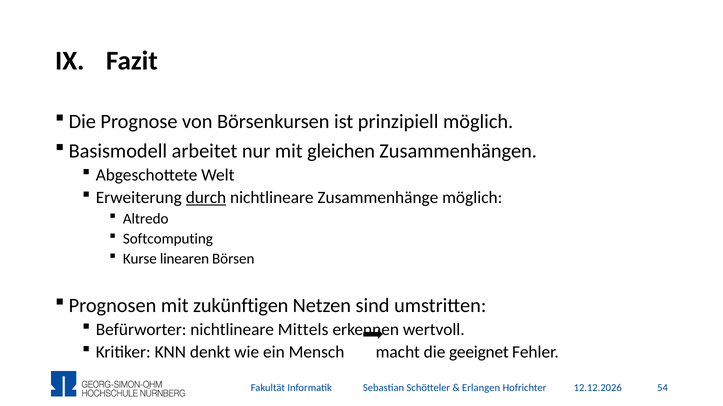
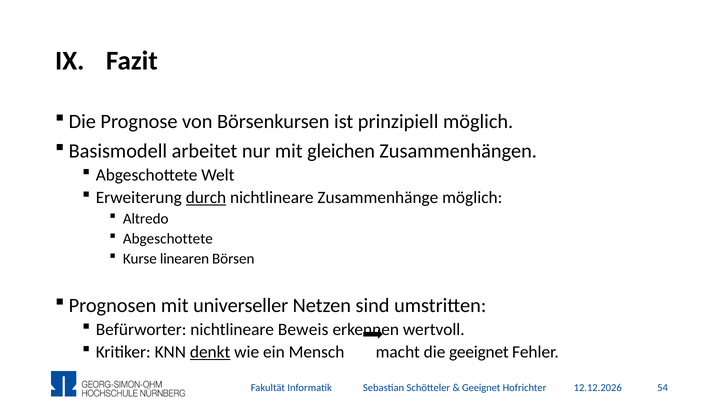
Softcomputing at (168, 239): Softcomputing -> Abgeschottete
zukünftigen: zukünftigen -> universeller
Mittels: Mittels -> Beweis
denkt underline: none -> present
Erlangen at (481, 388): Erlangen -> Geeignet
